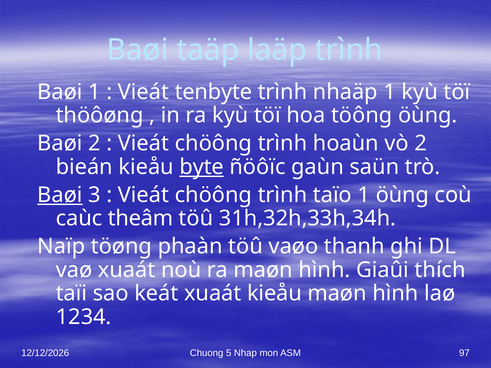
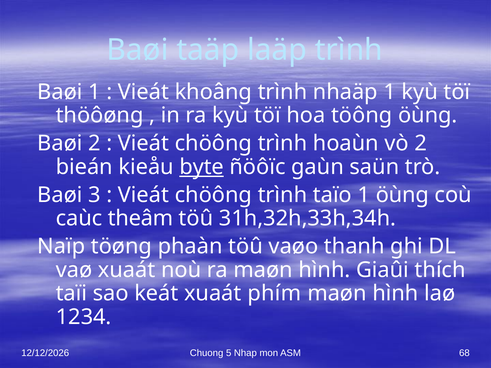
tenbyte: tenbyte -> khoâng
Baøi at (60, 195) underline: present -> none
xuaát kieåu: kieåu -> phím
97: 97 -> 68
